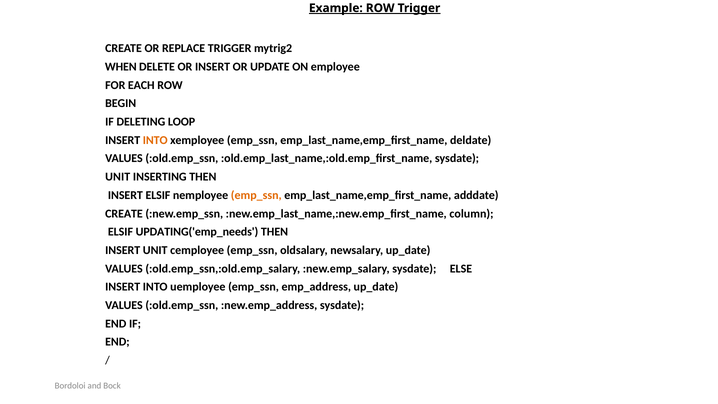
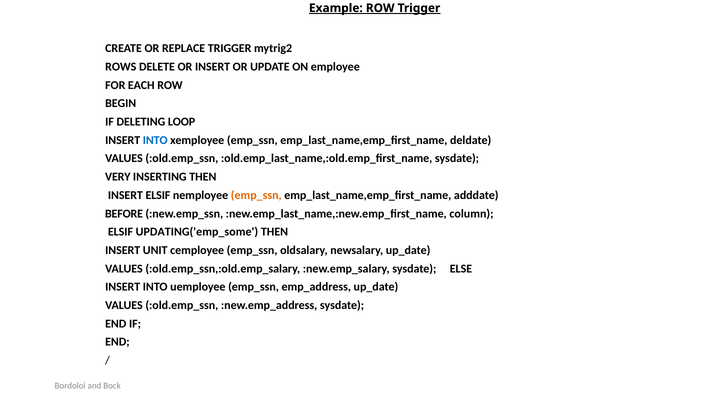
WHEN: WHEN -> ROWS
INTO at (155, 140) colour: orange -> blue
UNIT at (118, 177): UNIT -> VERY
CREATE at (124, 213): CREATE -> BEFORE
UPDATING('emp_needs: UPDATING('emp_needs -> UPDATING('emp_some
